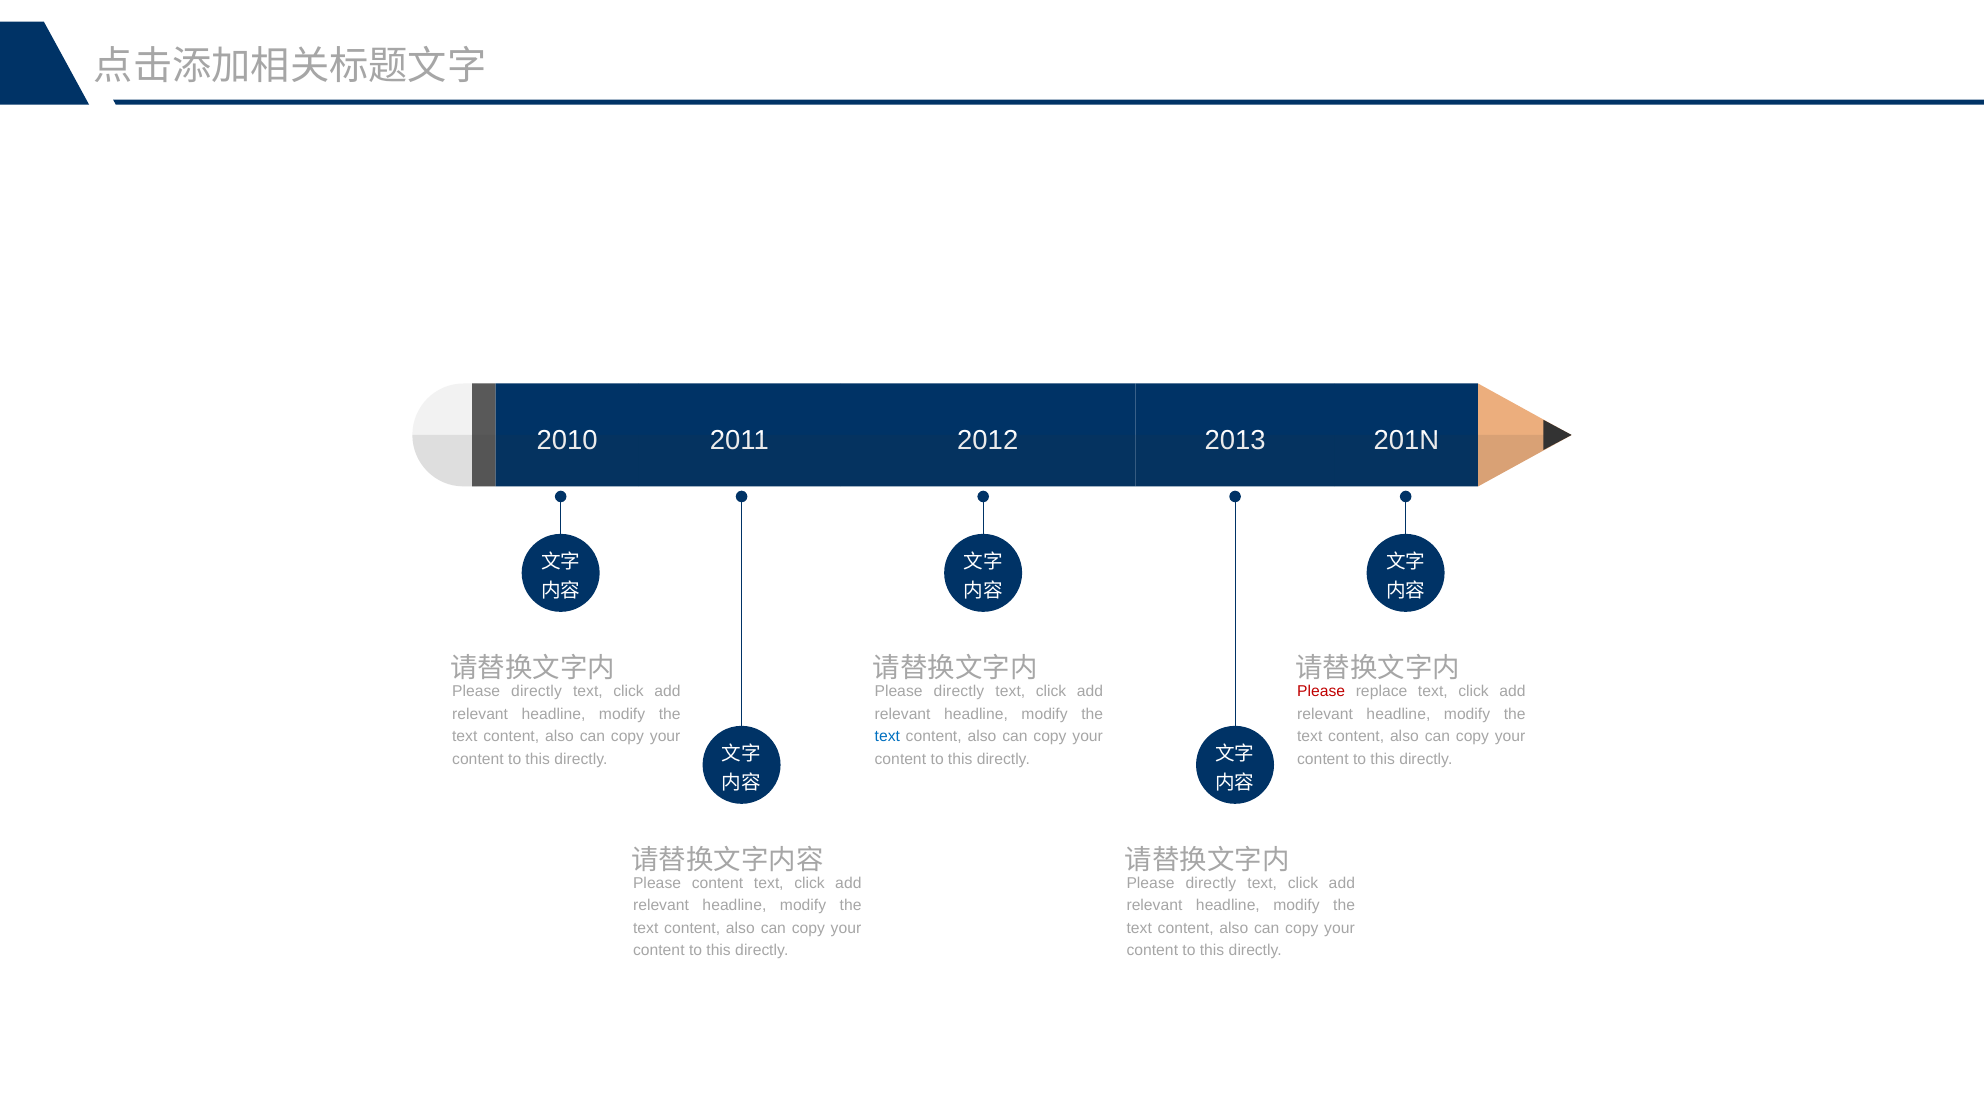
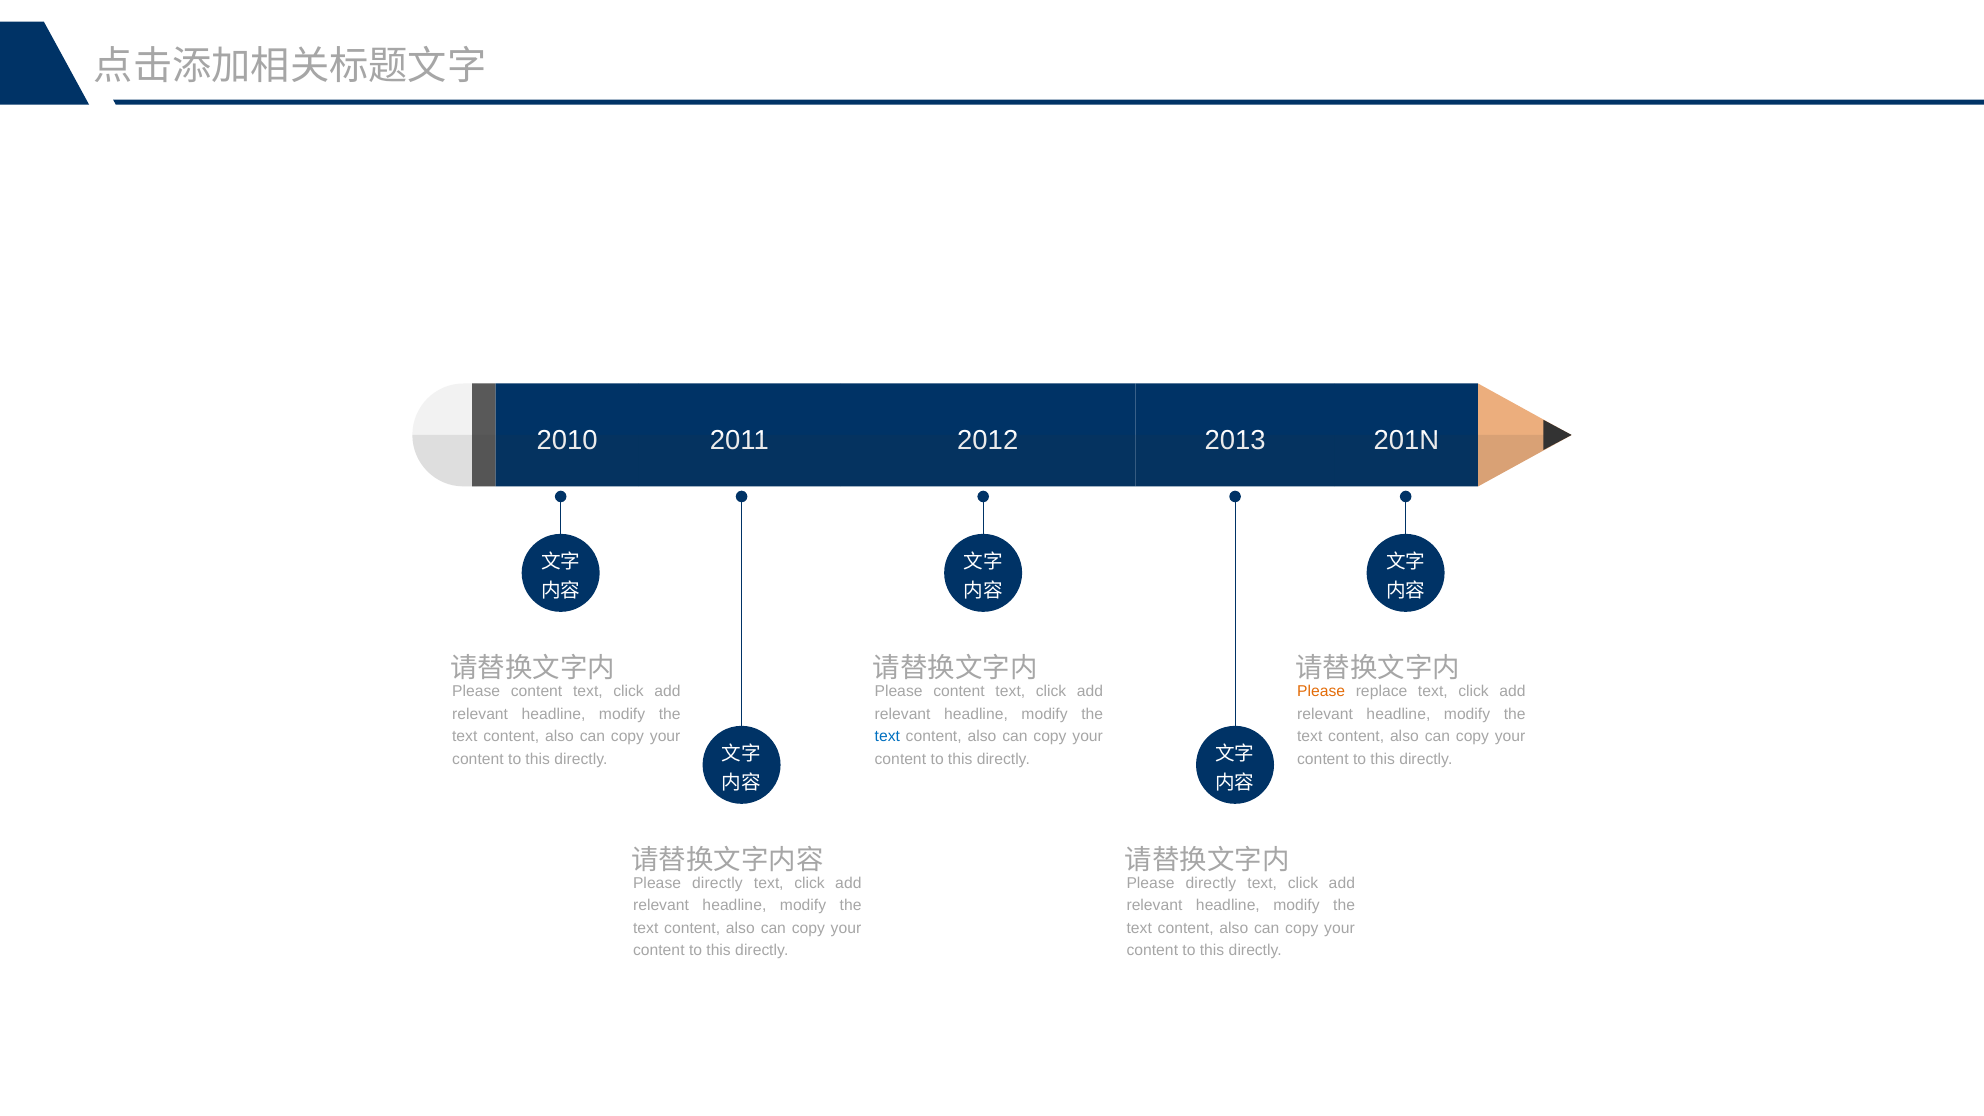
directly at (537, 691): directly -> content
directly at (959, 691): directly -> content
Please at (1321, 691) colour: red -> orange
content at (717, 883): content -> directly
